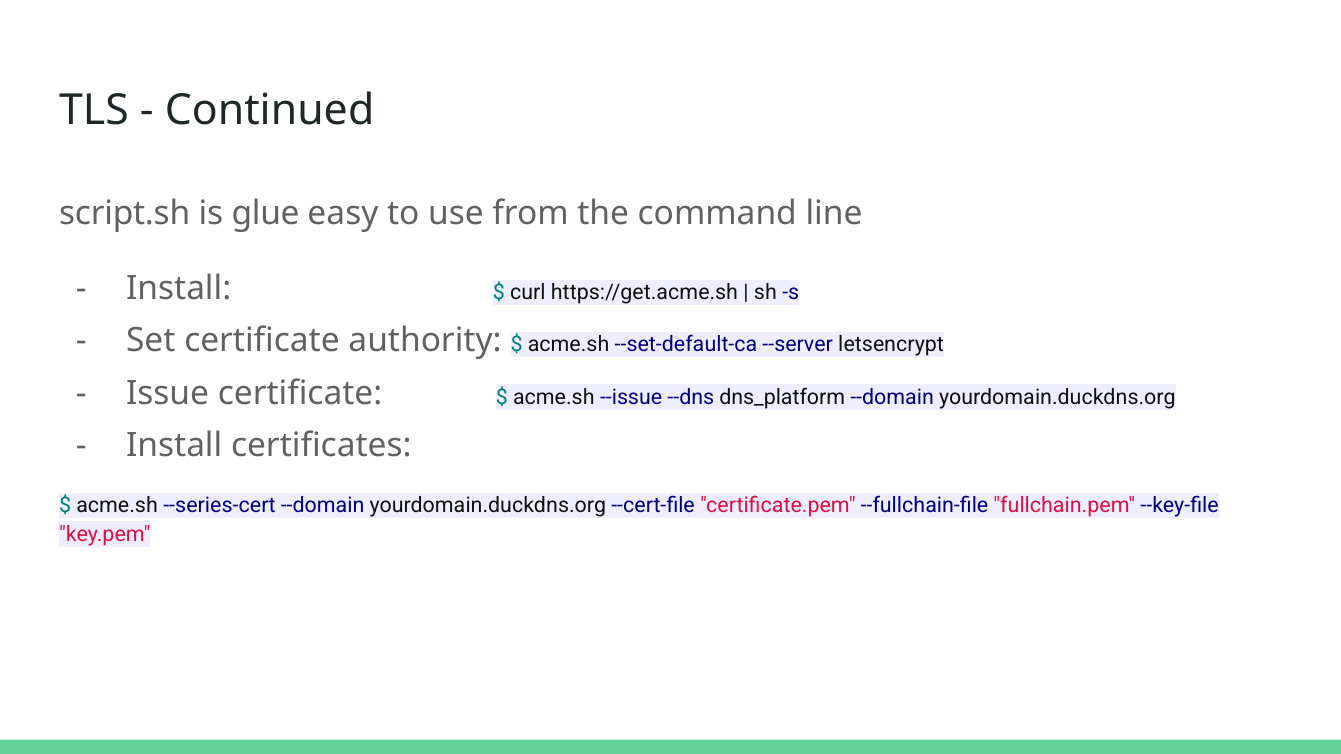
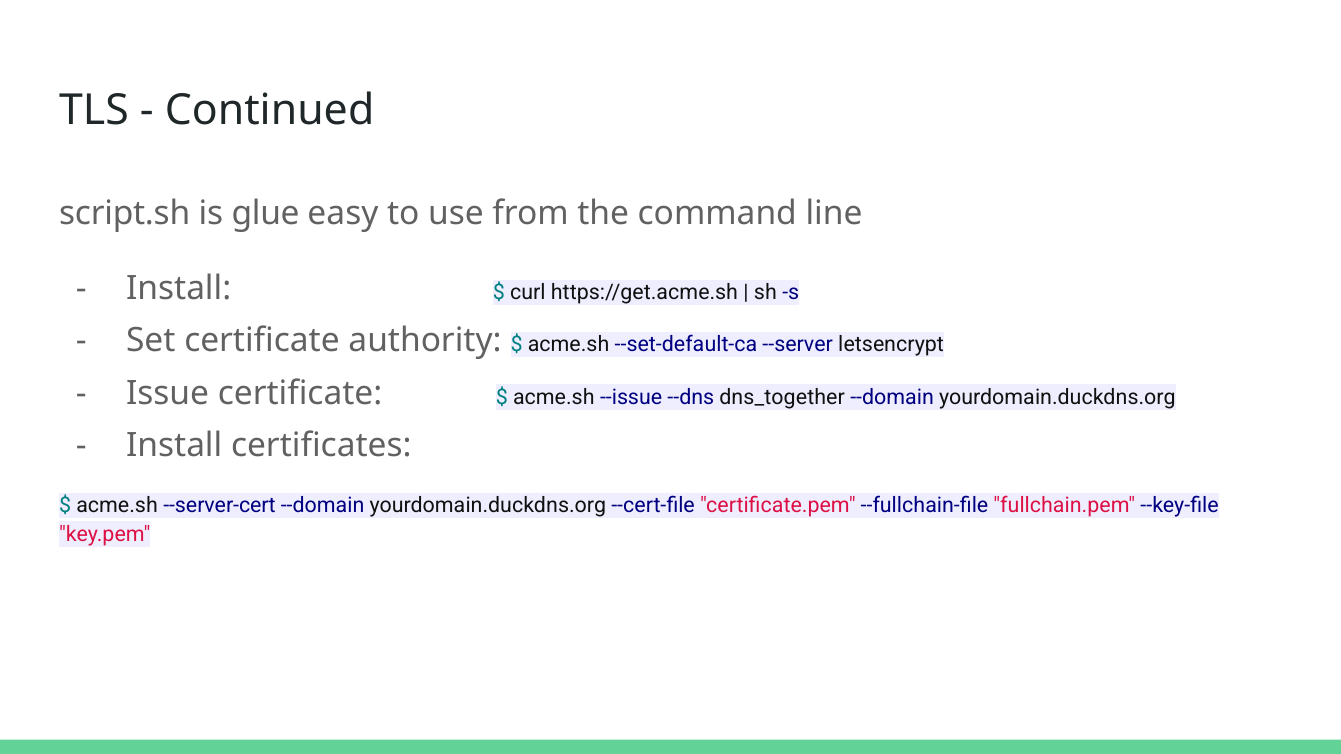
dns_platform: dns_platform -> dns_together
--series-cert: --series-cert -> --server-cert
